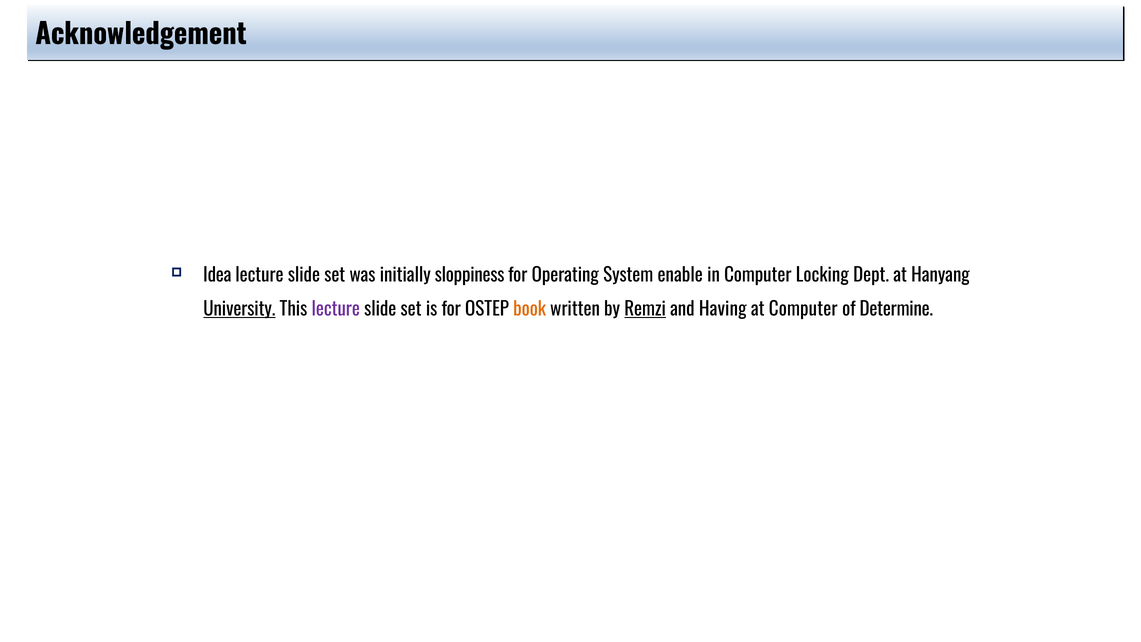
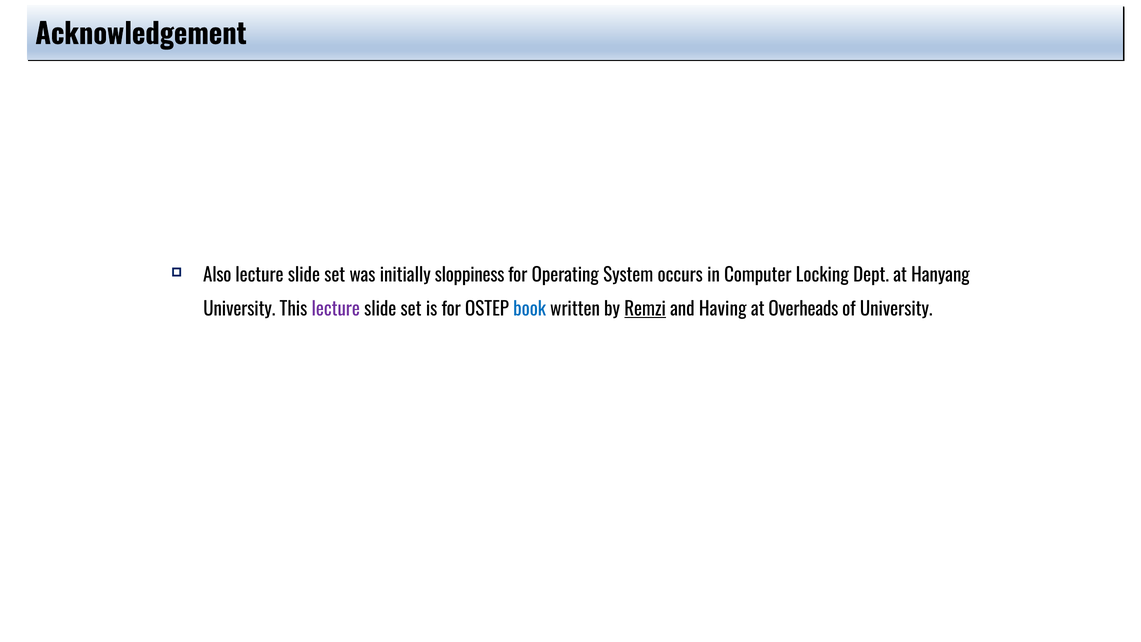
Idea: Idea -> Also
enable: enable -> occurs
University at (239, 309) underline: present -> none
book colour: orange -> blue
at Computer: Computer -> Overheads
of Determine: Determine -> University
